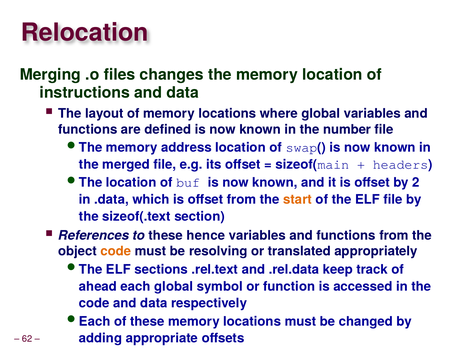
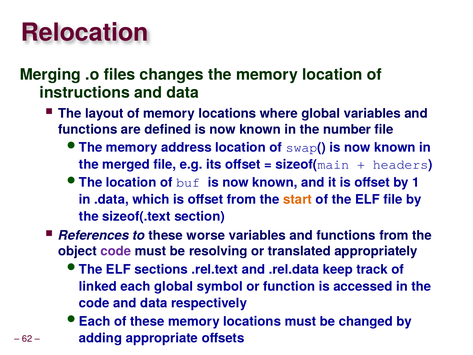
2: 2 -> 1
hence: hence -> worse
code at (116, 251) colour: orange -> purple
ahead: ahead -> linked
